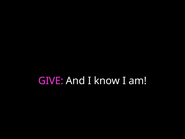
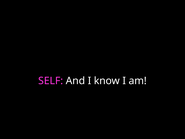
GIVE: GIVE -> SELF
